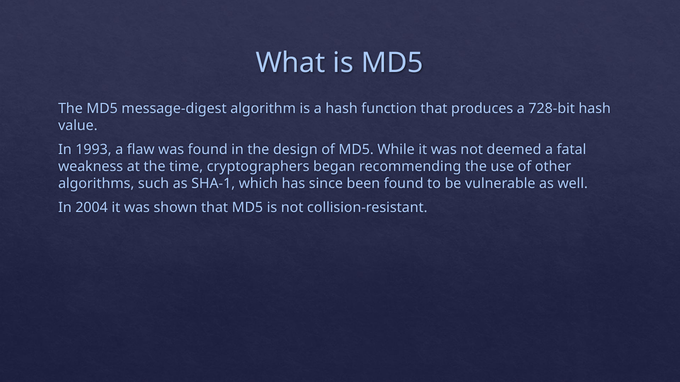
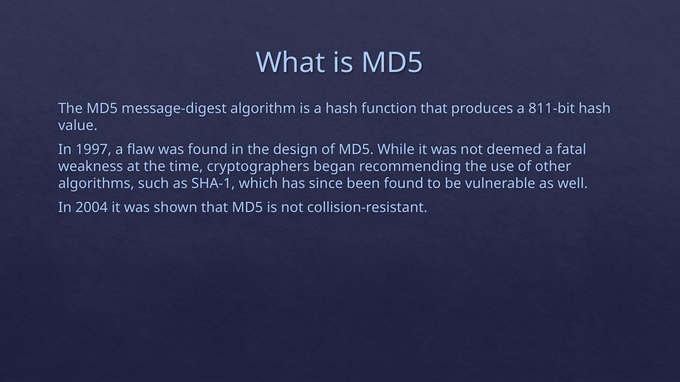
728-bit: 728-bit -> 811-bit
1993: 1993 -> 1997
